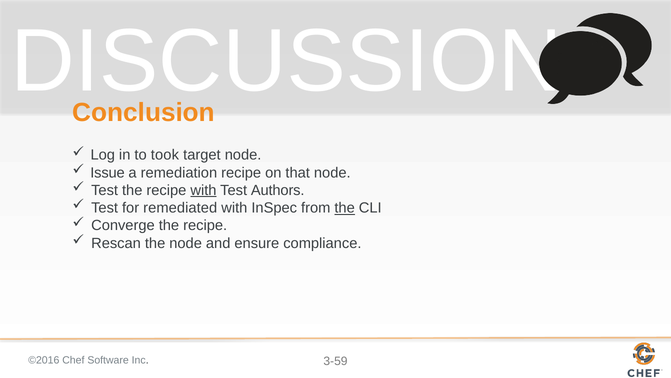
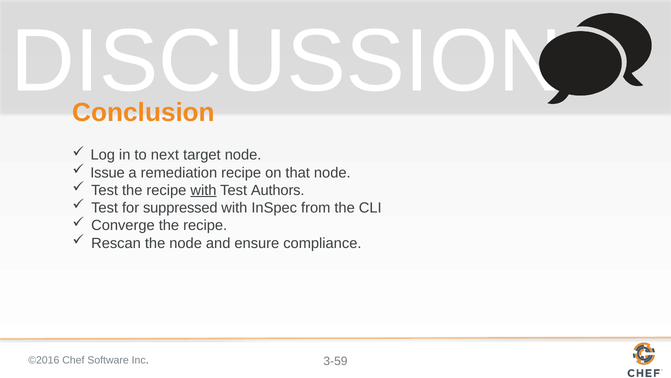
took: took -> next
remediated: remediated -> suppressed
the at (345, 208) underline: present -> none
